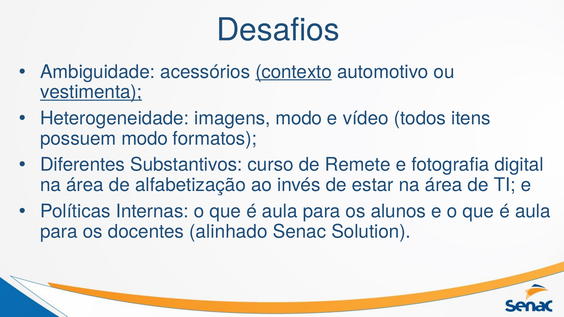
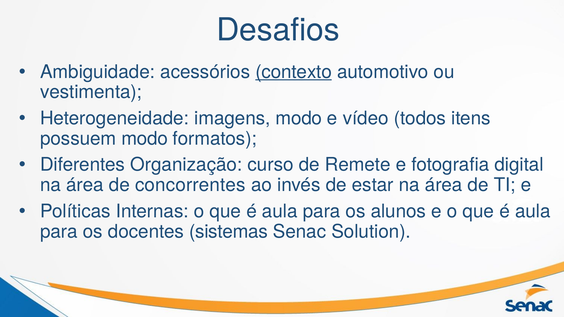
vestimenta underline: present -> none
Substantivos: Substantivos -> Organização
alfabetização: alfabetização -> concorrentes
alinhado: alinhado -> sistemas
